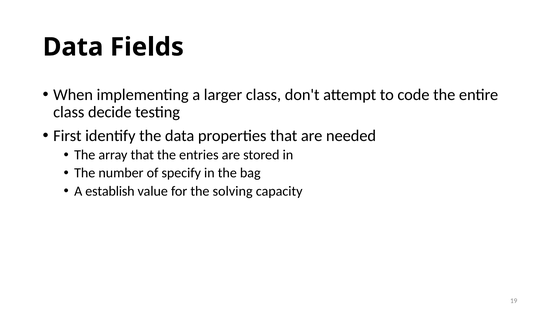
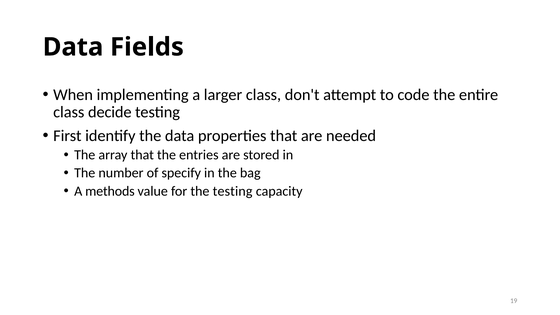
establish: establish -> methods
the solving: solving -> testing
